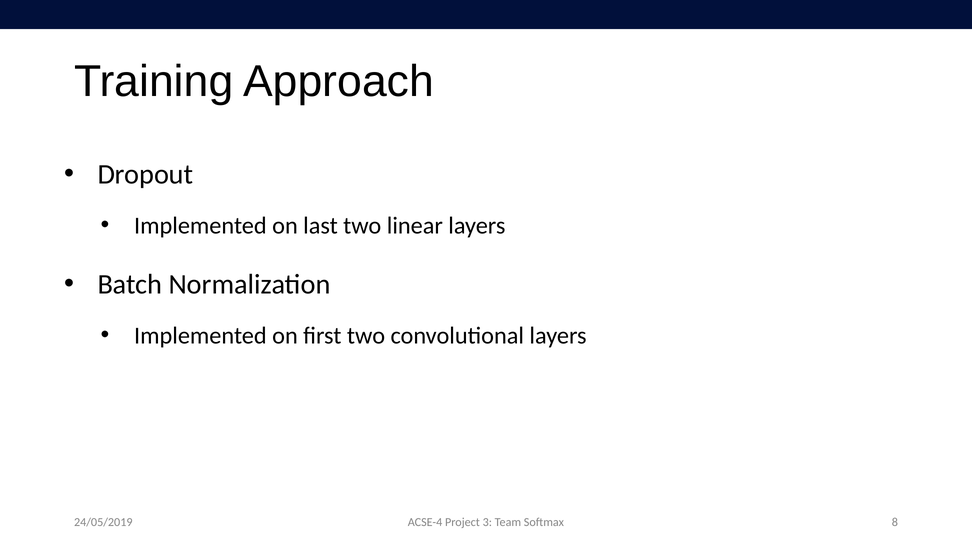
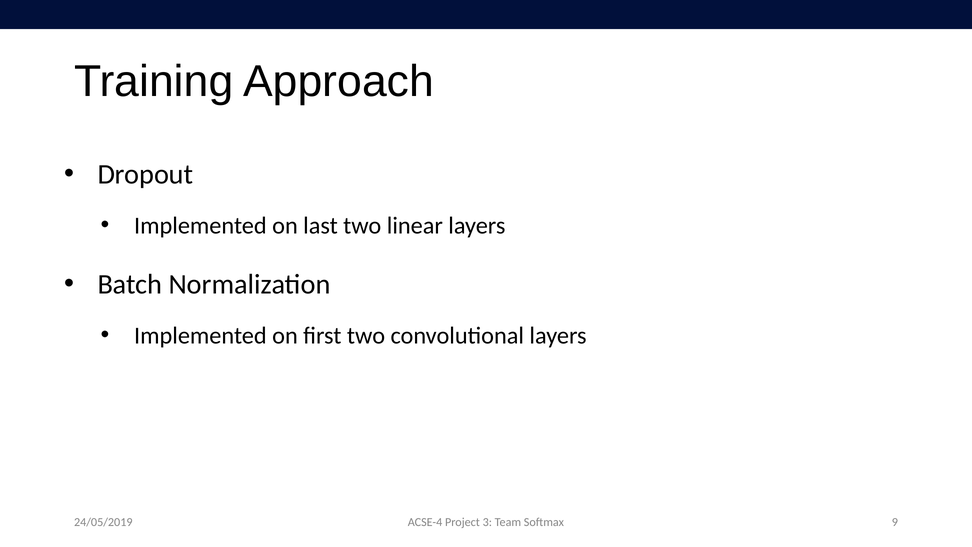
8: 8 -> 9
